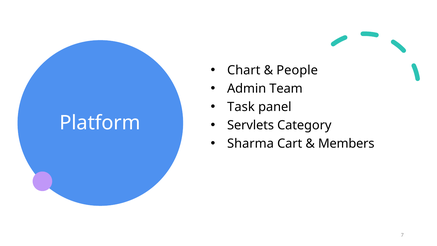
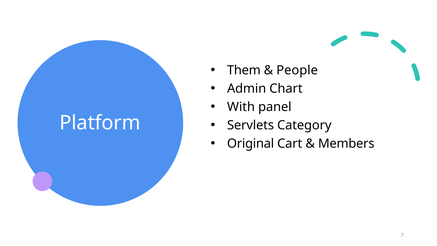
Chart: Chart -> Them
Team: Team -> Chart
Task: Task -> With
Sharma: Sharma -> Original
